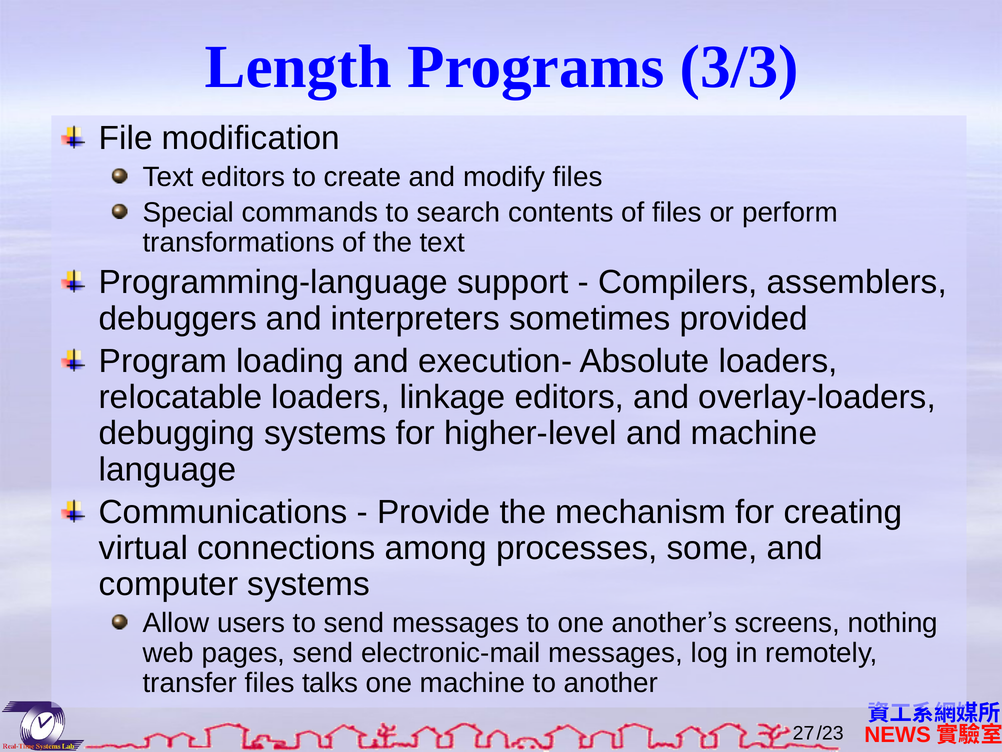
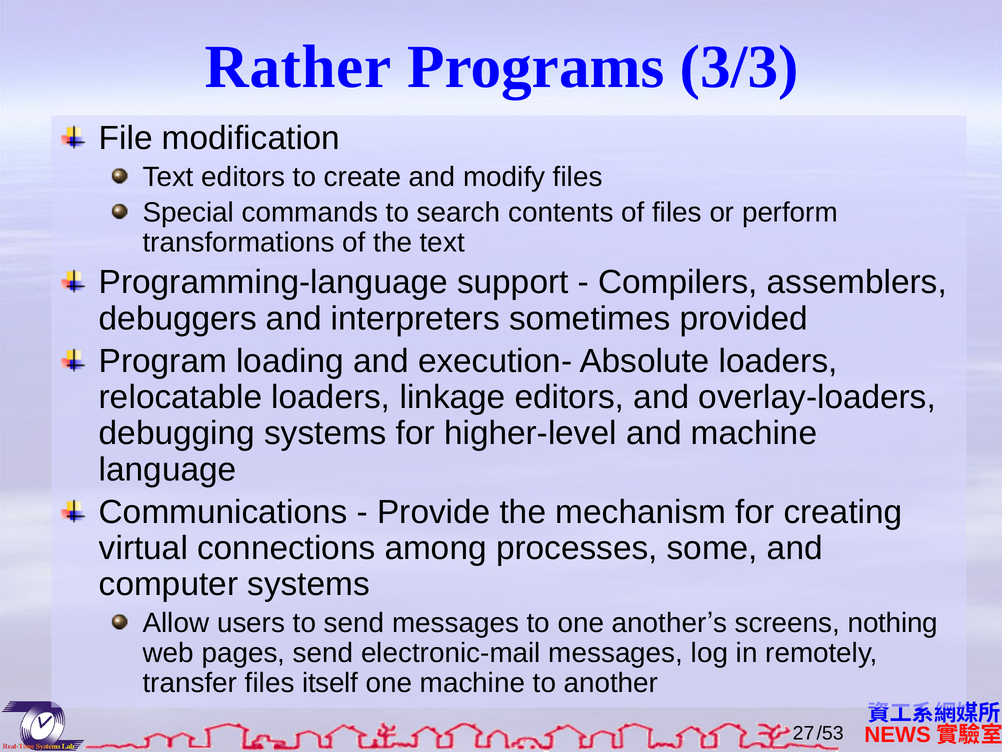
Length: Length -> Rather
talks: talks -> itself
/23: /23 -> /53
